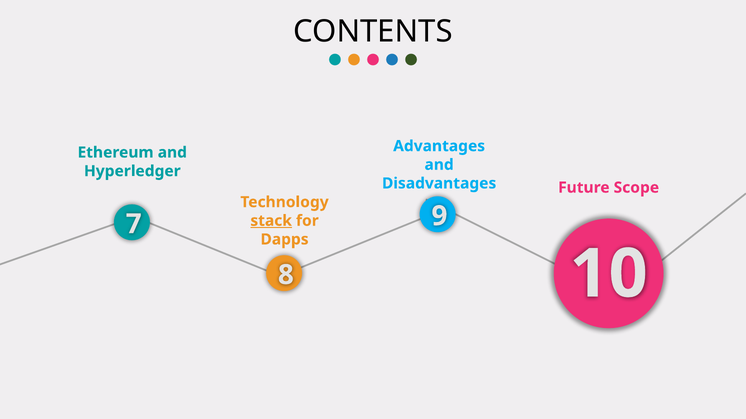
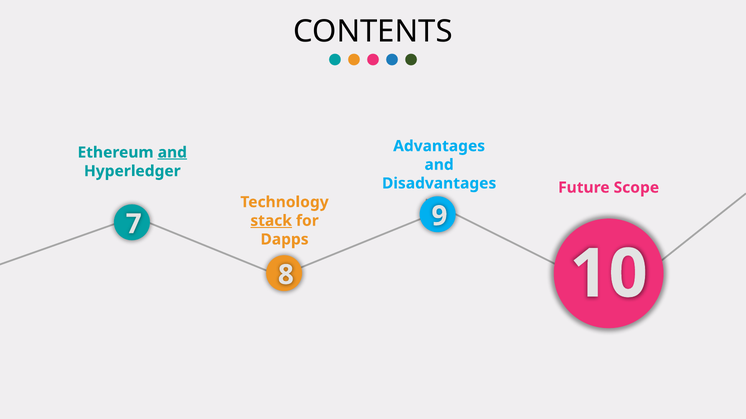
and at (172, 153) underline: none -> present
